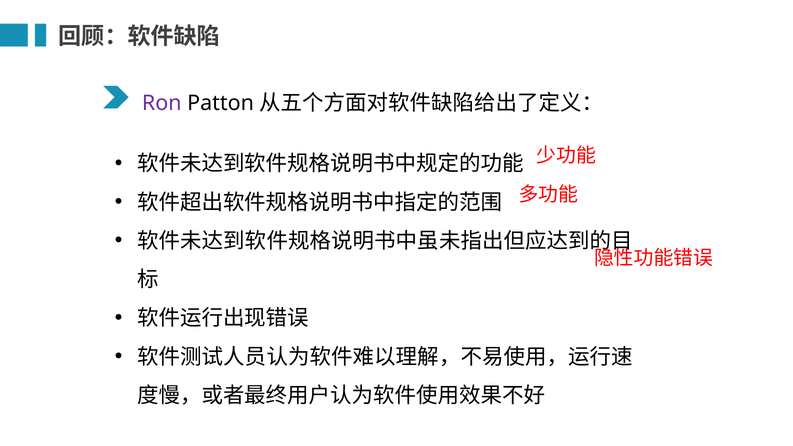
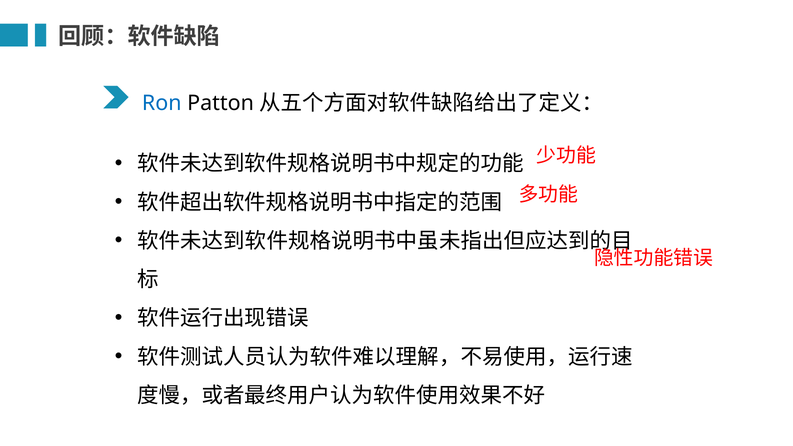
Ron colour: purple -> blue
